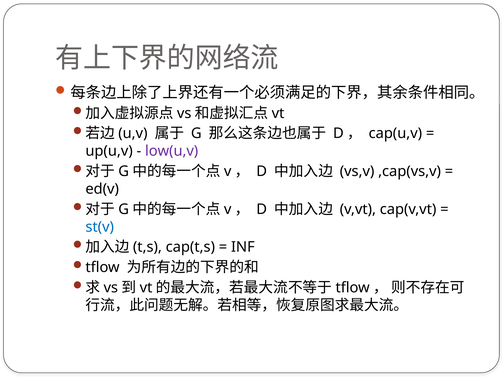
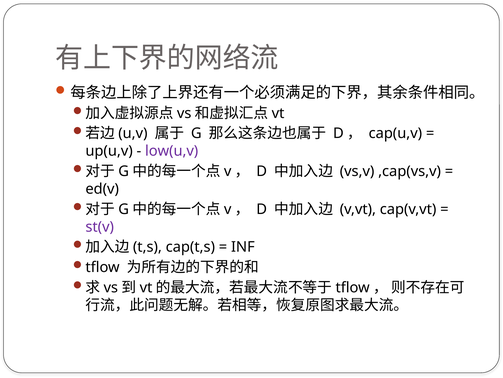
st(v colour: blue -> purple
